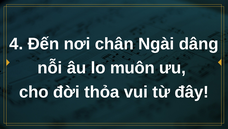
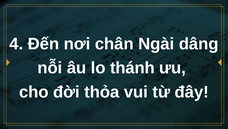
muôn: muôn -> thánh
